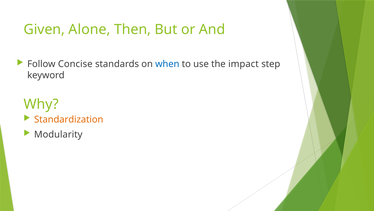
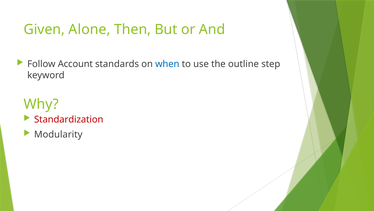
Concise: Concise -> Account
impact: impact -> outline
Standardization colour: orange -> red
